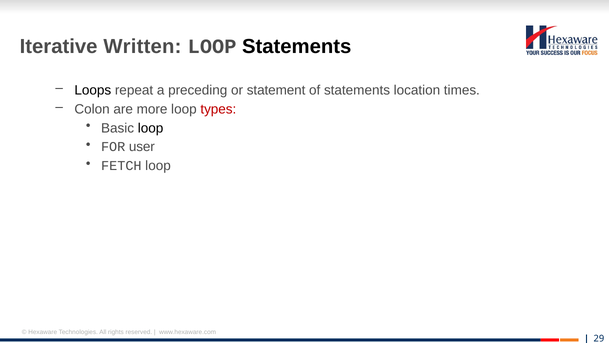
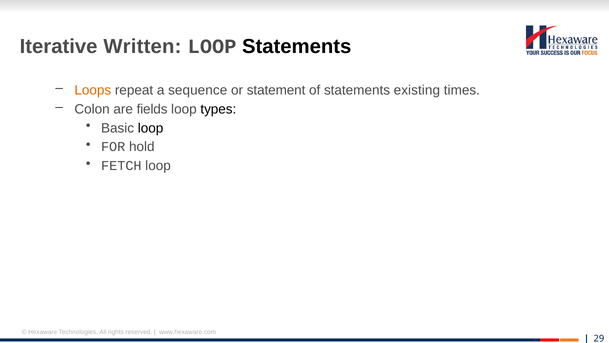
Loops colour: black -> orange
preceding: preceding -> sequence
location: location -> existing
more: more -> fields
types colour: red -> black
user: user -> hold
